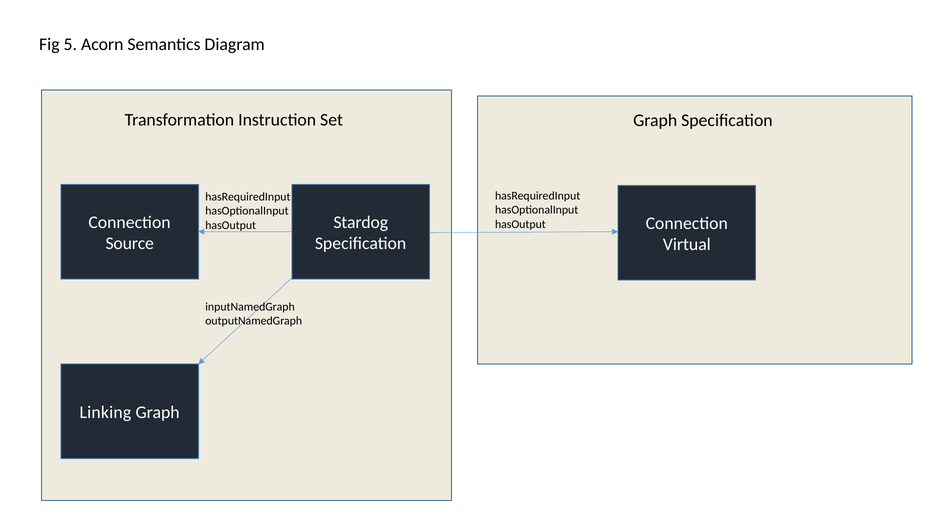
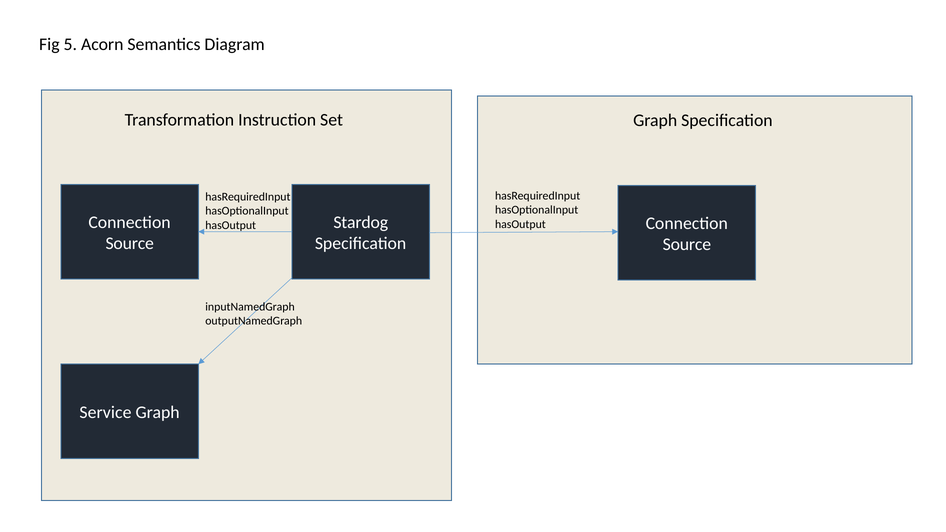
Virtual at (687, 245): Virtual -> Source
Linking: Linking -> Service
